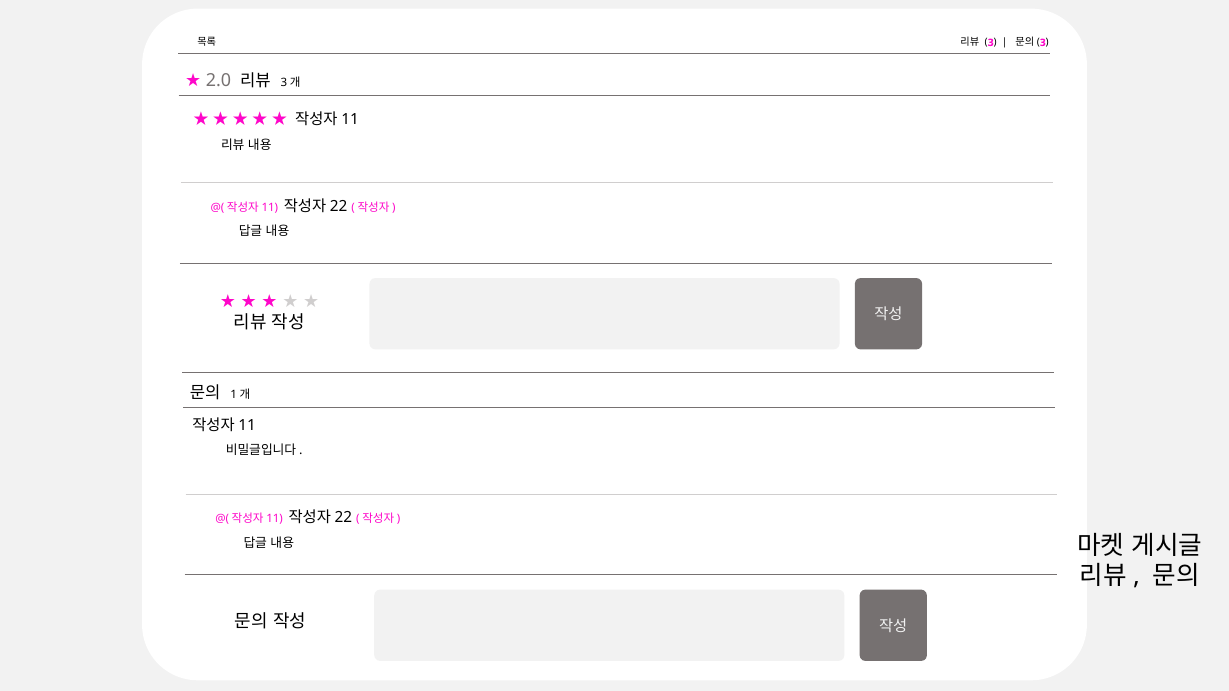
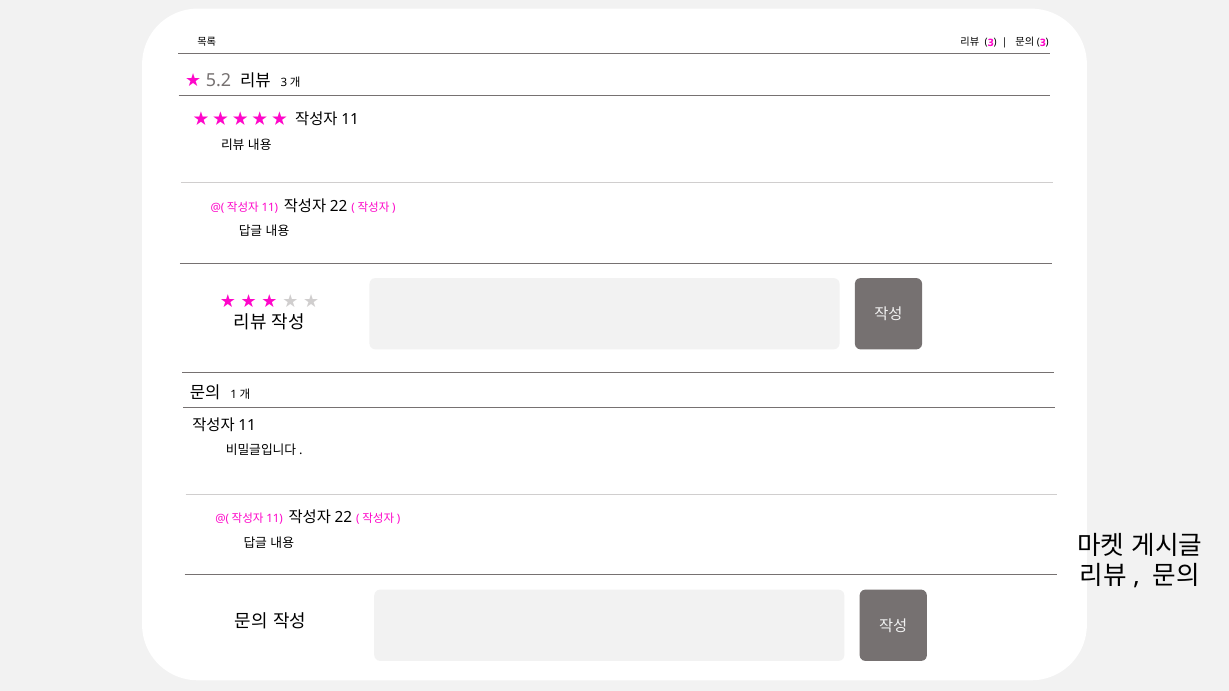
2.0: 2.0 -> 5.2
